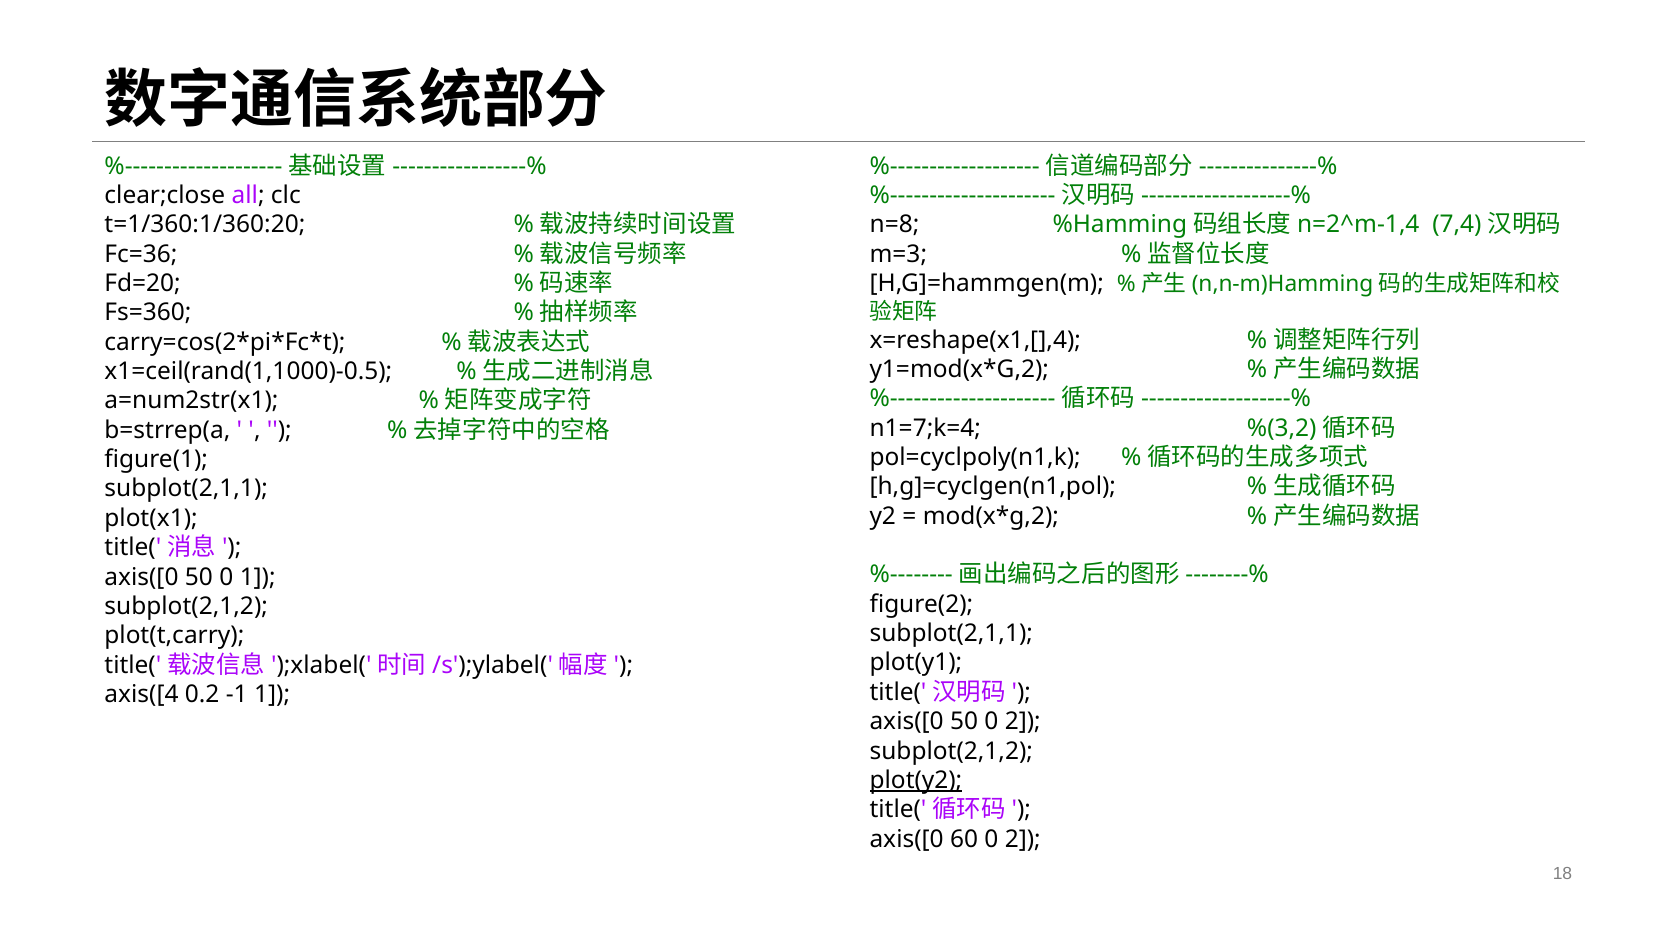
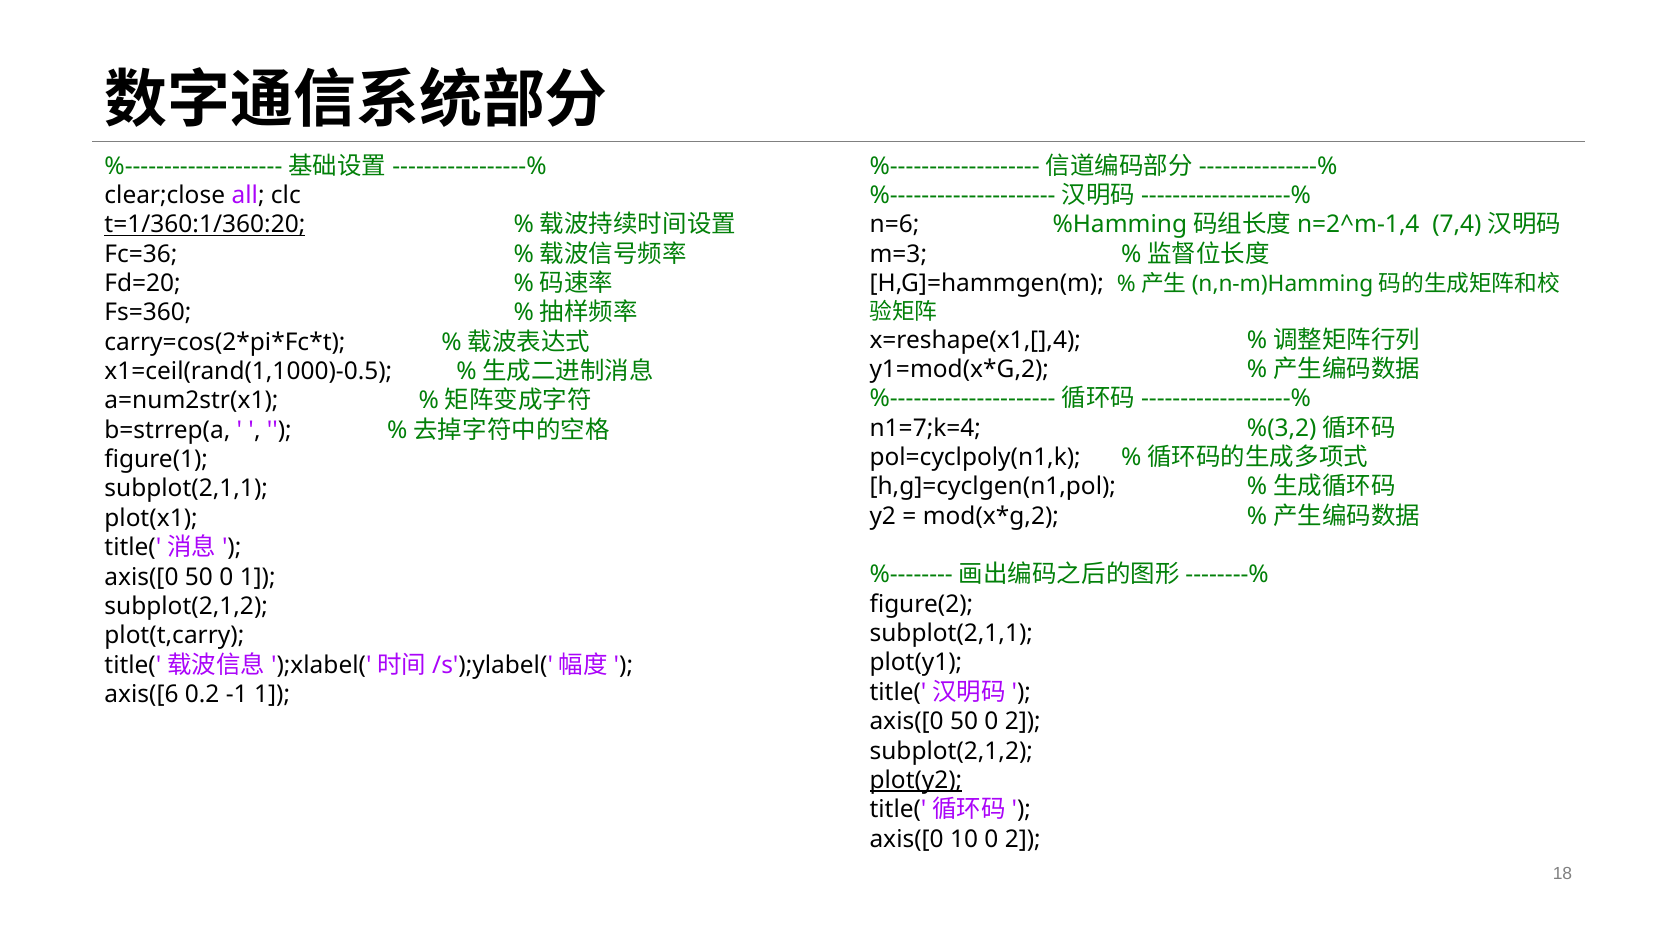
t=1/360:1/360:20 underline: none -> present
n=8: n=8 -> n=6
axis([4: axis([4 -> axis([6
60: 60 -> 10
